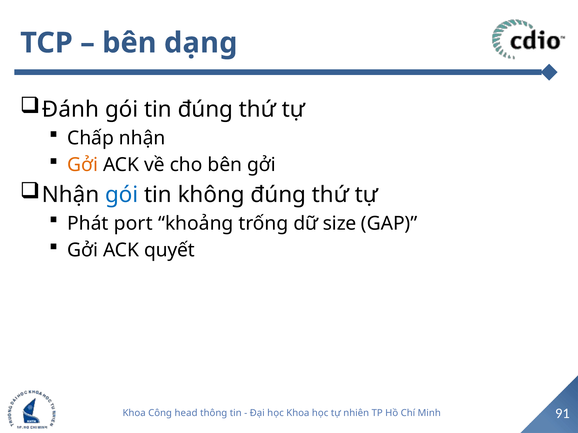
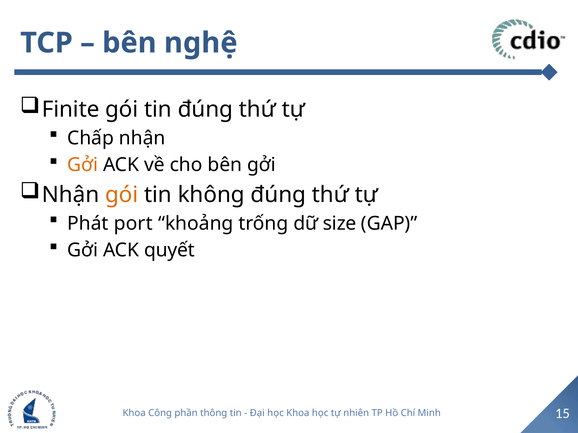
dạng: dạng -> nghệ
Đánh: Đánh -> Finite
gói at (122, 195) colour: blue -> orange
head: head -> phần
91: 91 -> 15
